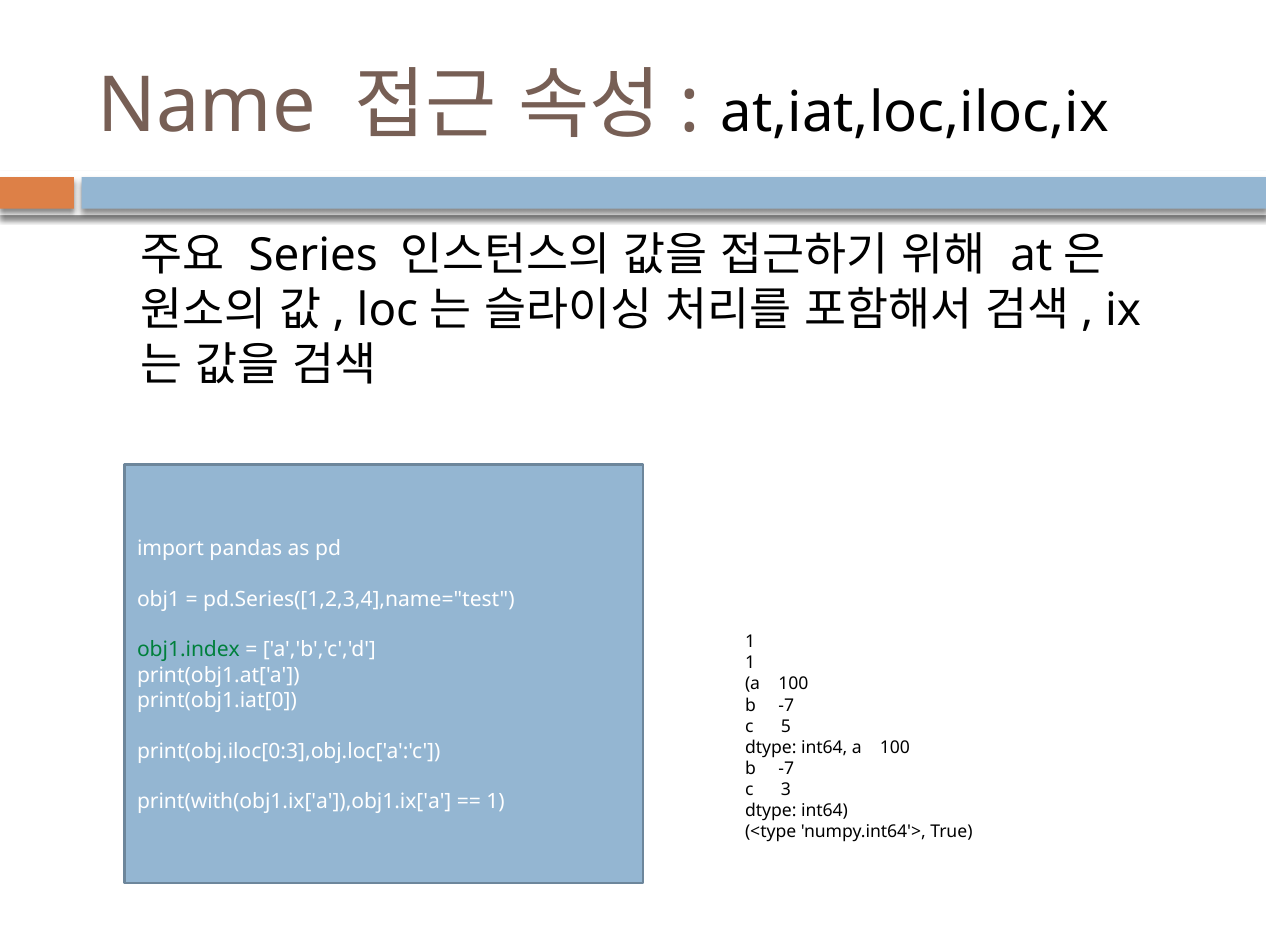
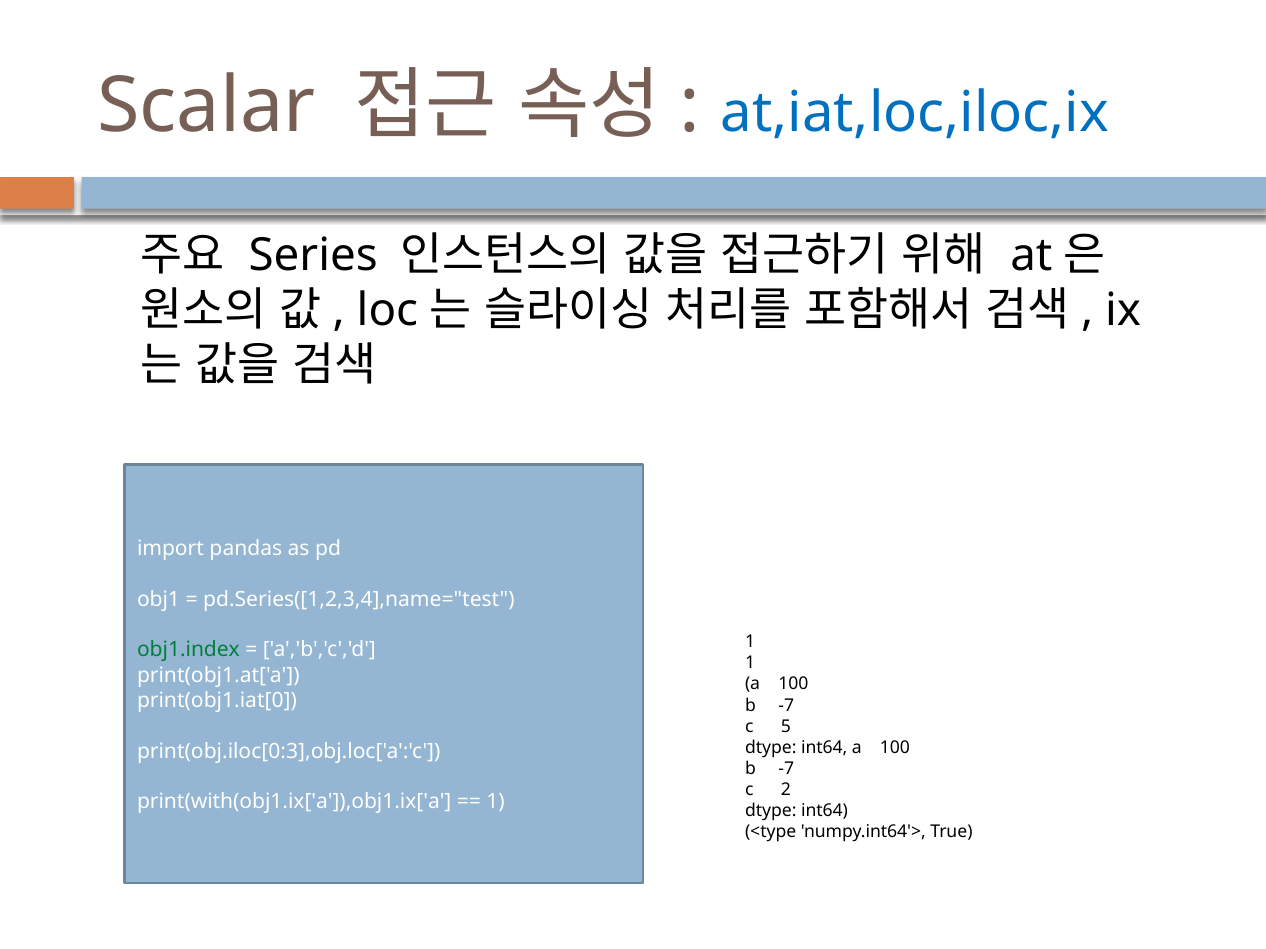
Name: Name -> Scalar
at,iat,loc,iloc,ix colour: black -> blue
3: 3 -> 2
